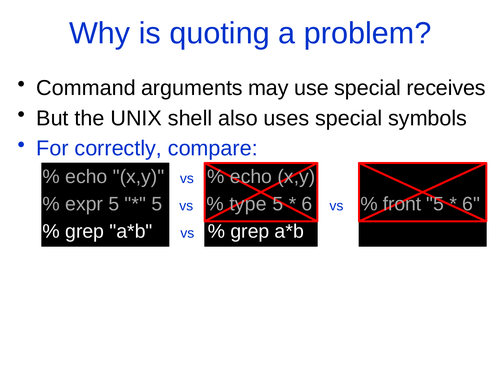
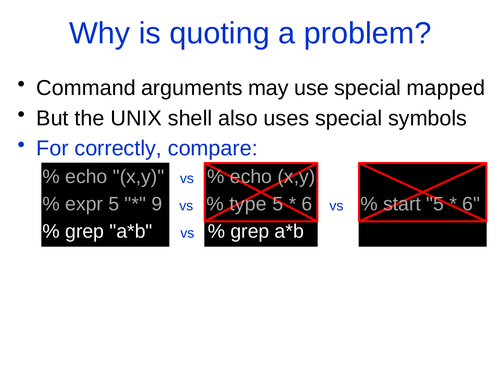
receives: receives -> mapped
5 at (157, 204): 5 -> 9
front: front -> start
